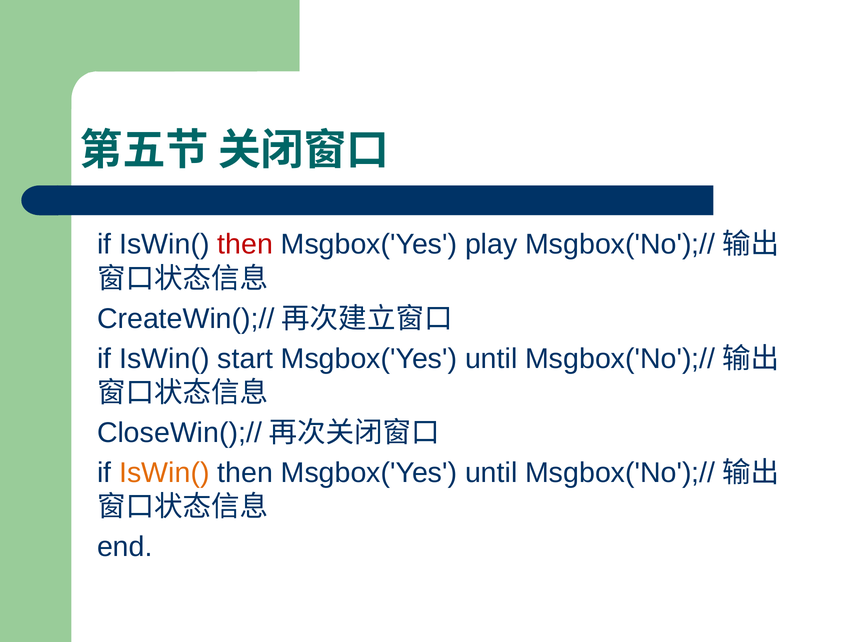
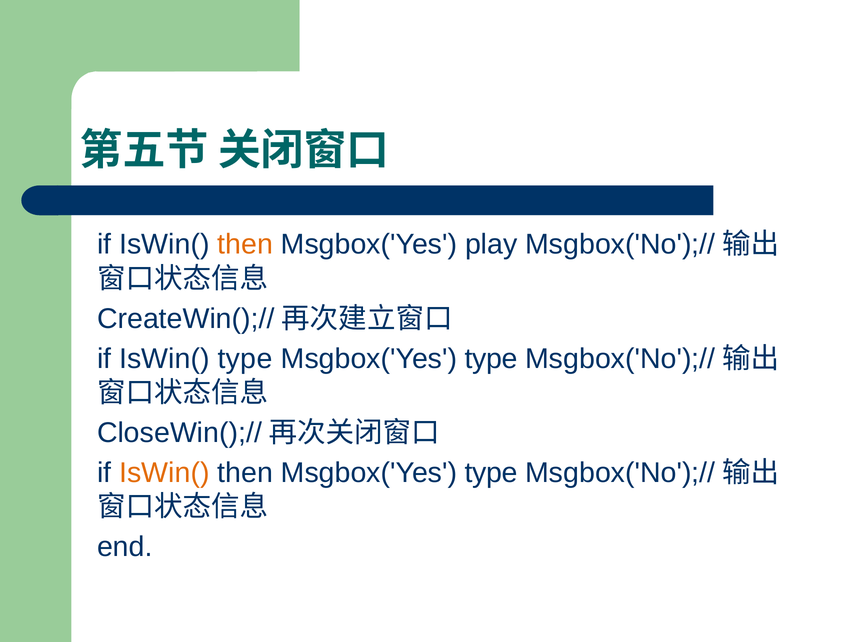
then at (245, 245) colour: red -> orange
IsWin( start: start -> type
until at (491, 359): until -> type
then Msgbox('Yes until: until -> type
